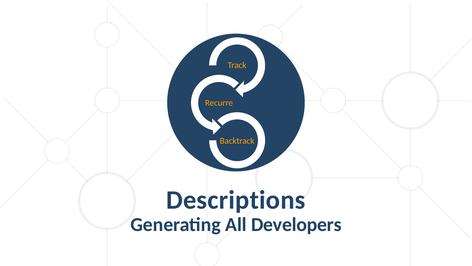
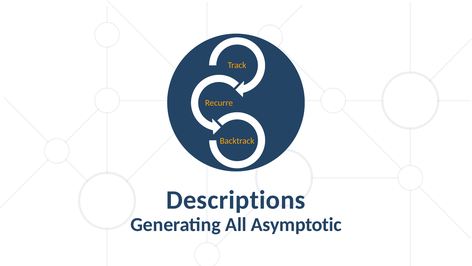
Developers: Developers -> Asymptotic
